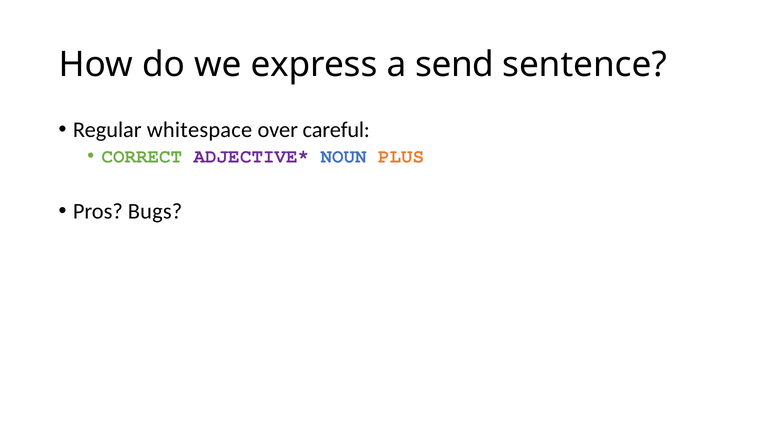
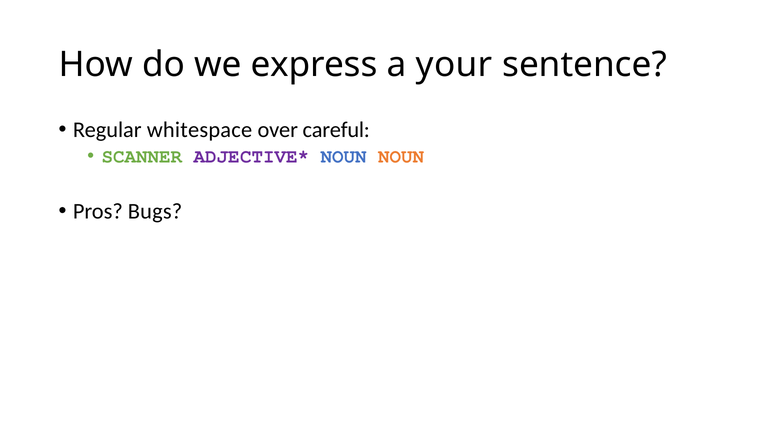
send: send -> your
CORRECT: CORRECT -> SCANNER
NOUN PLUS: PLUS -> NOUN
